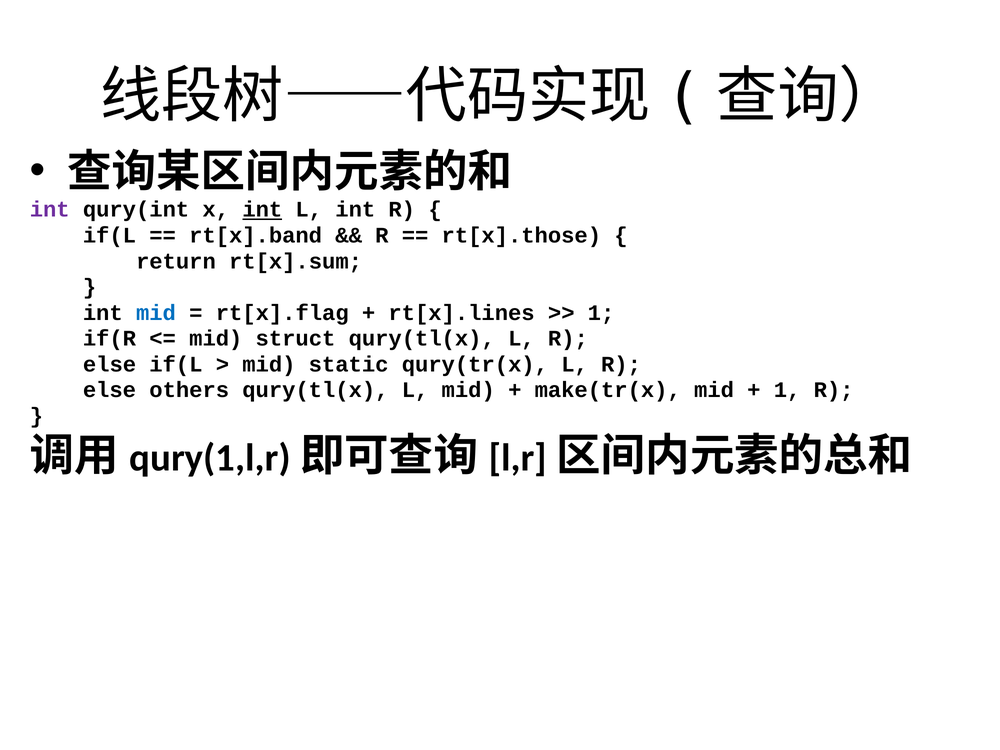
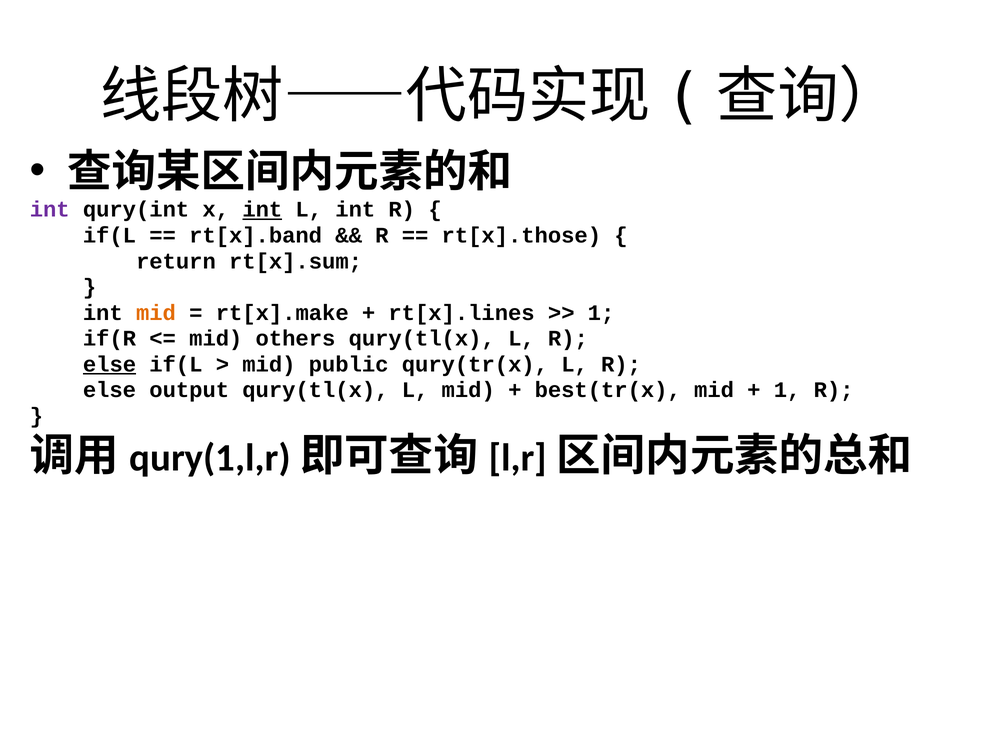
mid at (156, 313) colour: blue -> orange
rt[x].flag: rt[x].flag -> rt[x].make
struct: struct -> others
else at (110, 364) underline: none -> present
static: static -> public
others: others -> output
make(tr(x: make(tr(x -> best(tr(x
